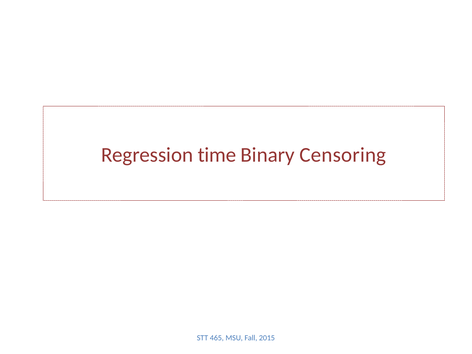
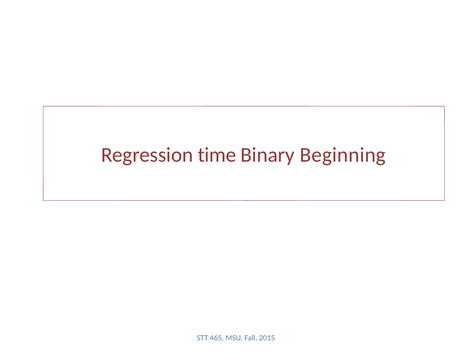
Censoring: Censoring -> Beginning
